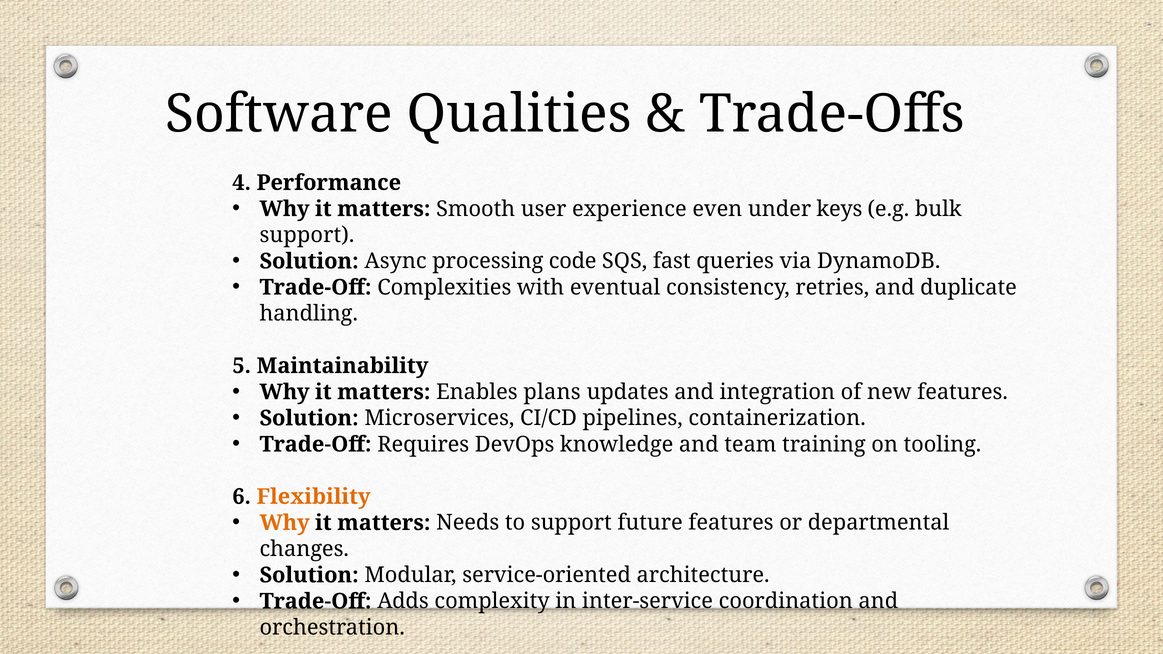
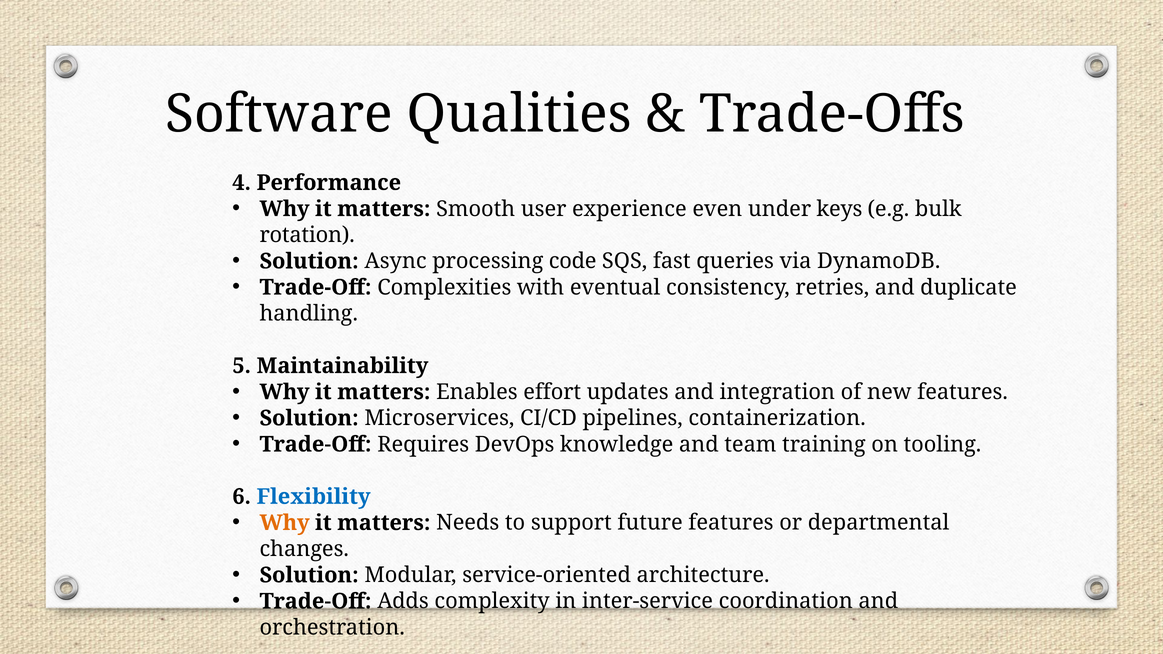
support at (307, 235): support -> rotation
plans: plans -> effort
Flexibility colour: orange -> blue
